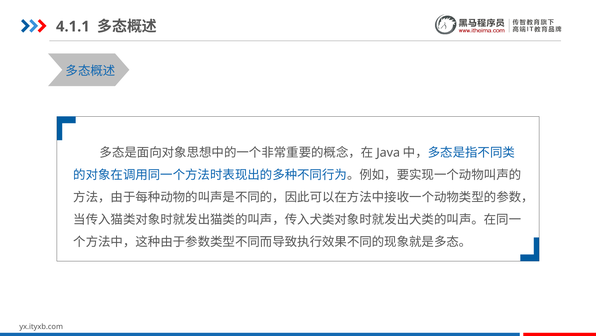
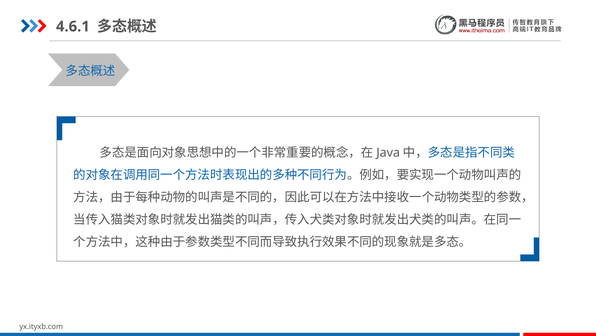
4.1.1: 4.1.1 -> 4.6.1
